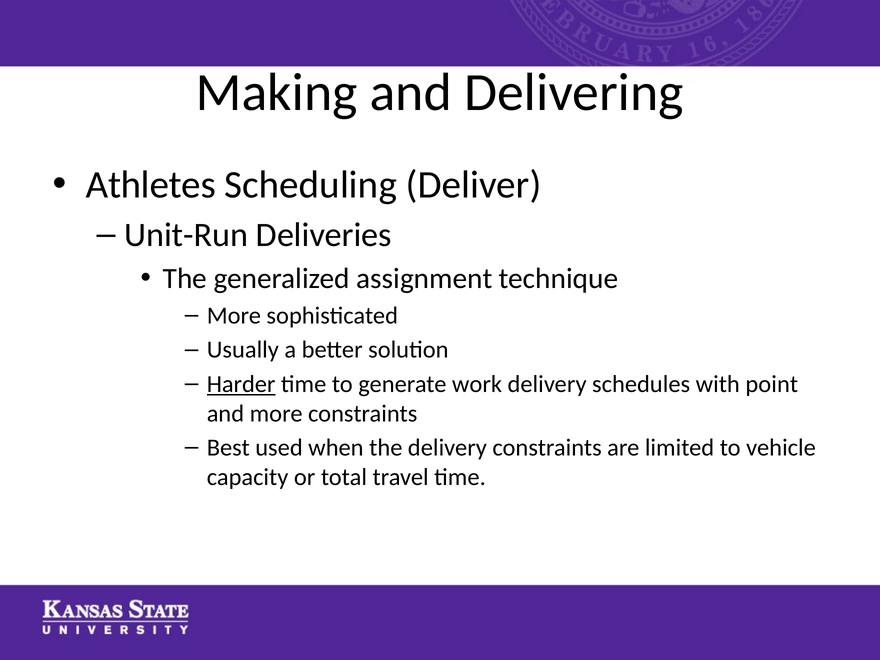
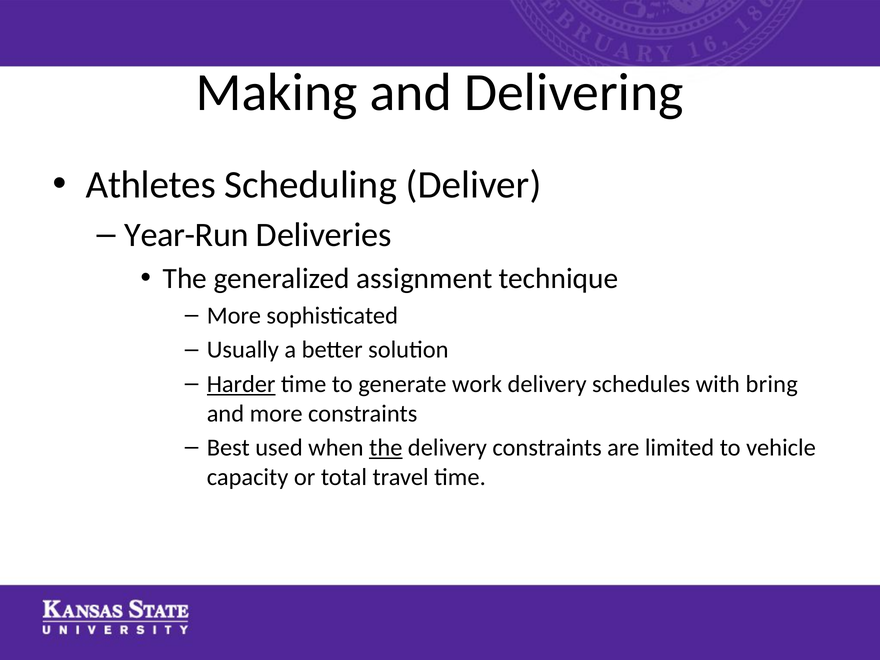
Unit-Run: Unit-Run -> Year-Run
point: point -> bring
the at (386, 448) underline: none -> present
